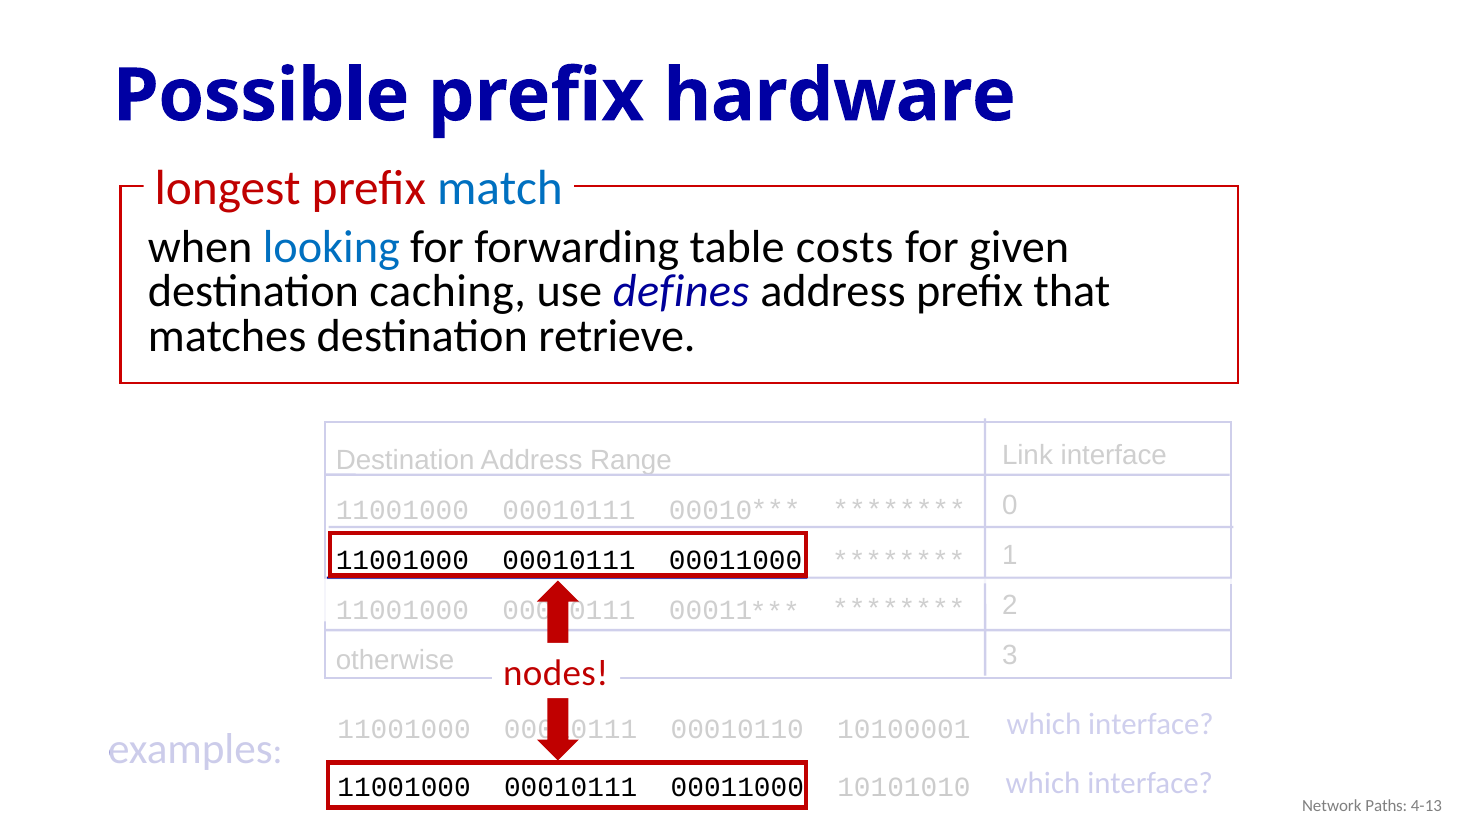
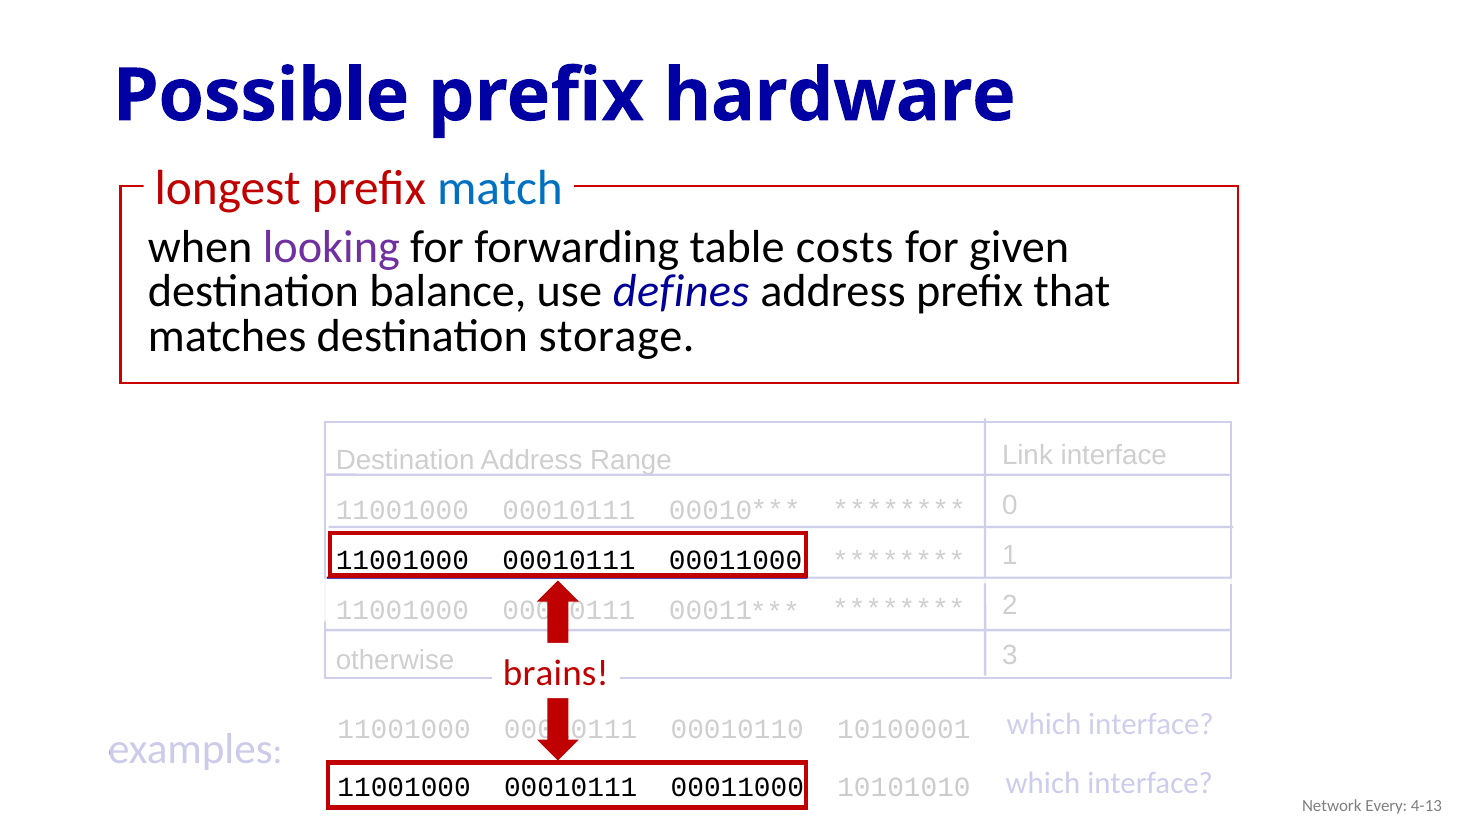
looking colour: blue -> purple
caching: caching -> balance
retrieve: retrieve -> storage
nodes: nodes -> brains
Paths: Paths -> Every
